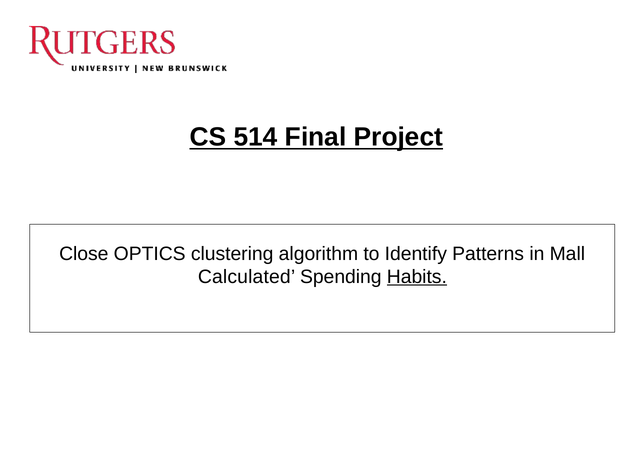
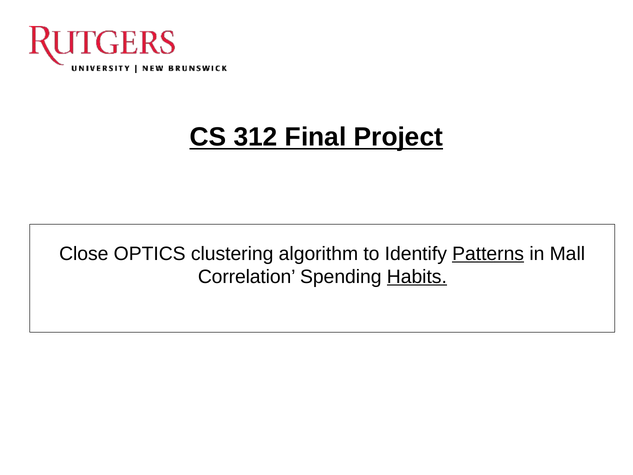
514: 514 -> 312
Patterns underline: none -> present
Calculated: Calculated -> Correlation
